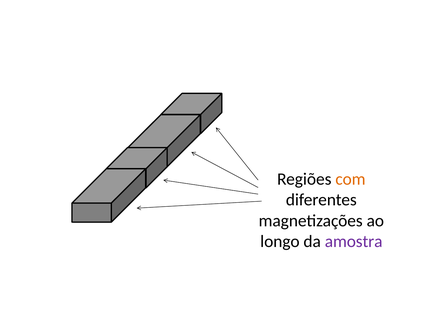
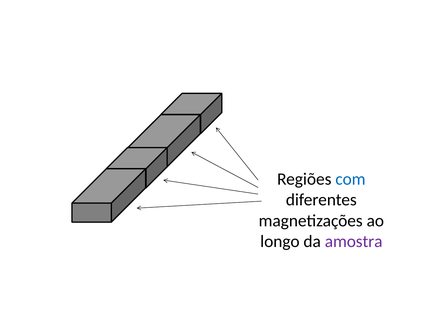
com colour: orange -> blue
